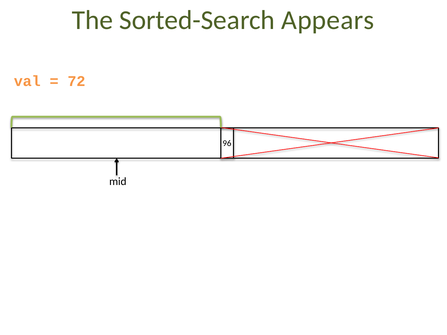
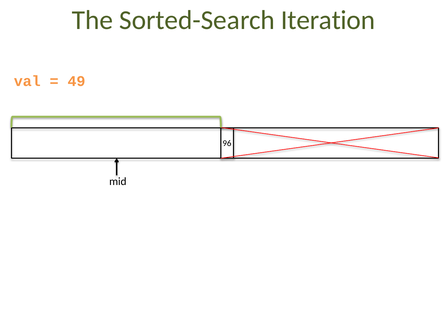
Appears: Appears -> Iteration
72: 72 -> 49
